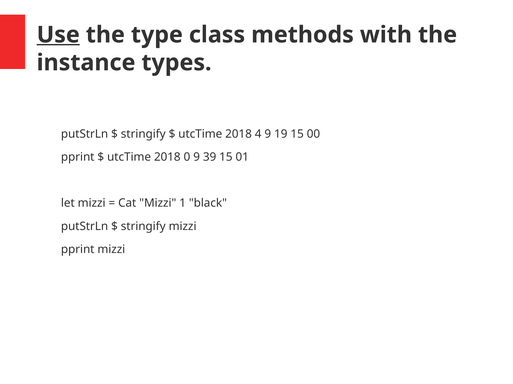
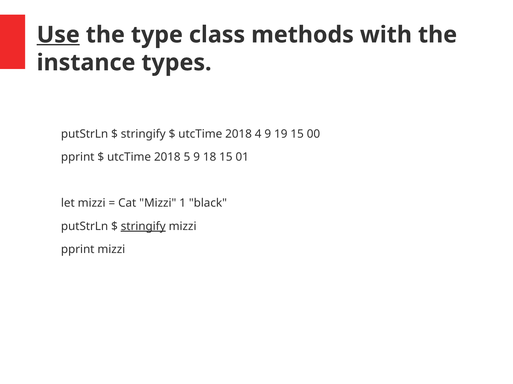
0: 0 -> 5
39: 39 -> 18
stringify at (143, 227) underline: none -> present
